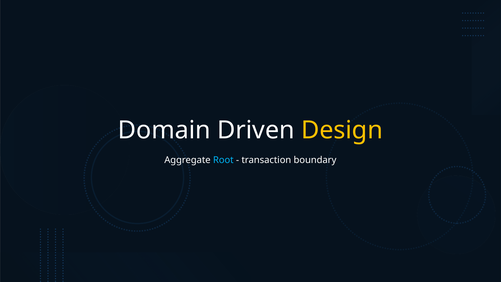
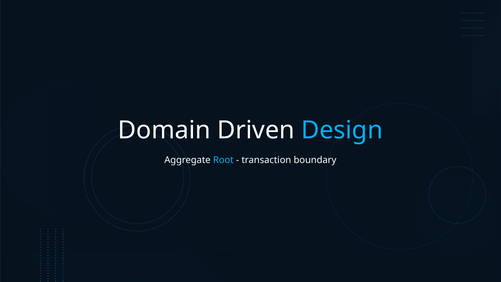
Design colour: yellow -> light blue
